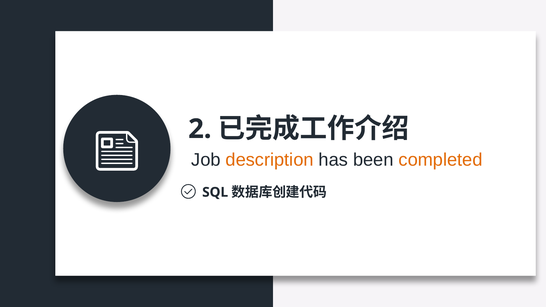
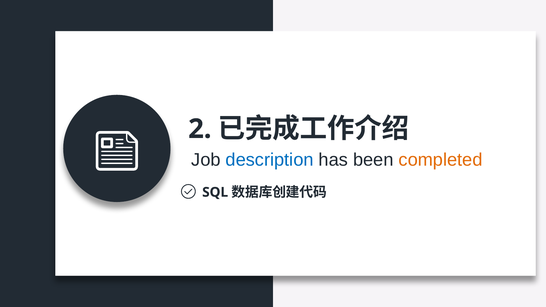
description colour: orange -> blue
